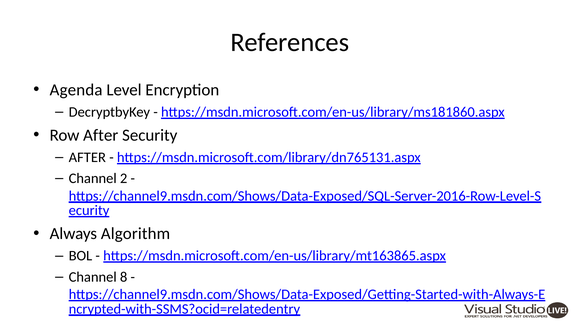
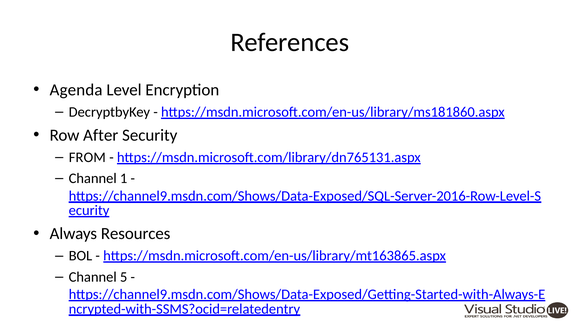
AFTER at (87, 157): AFTER -> FROM
2: 2 -> 1
Algorithm: Algorithm -> Resources
8: 8 -> 5
